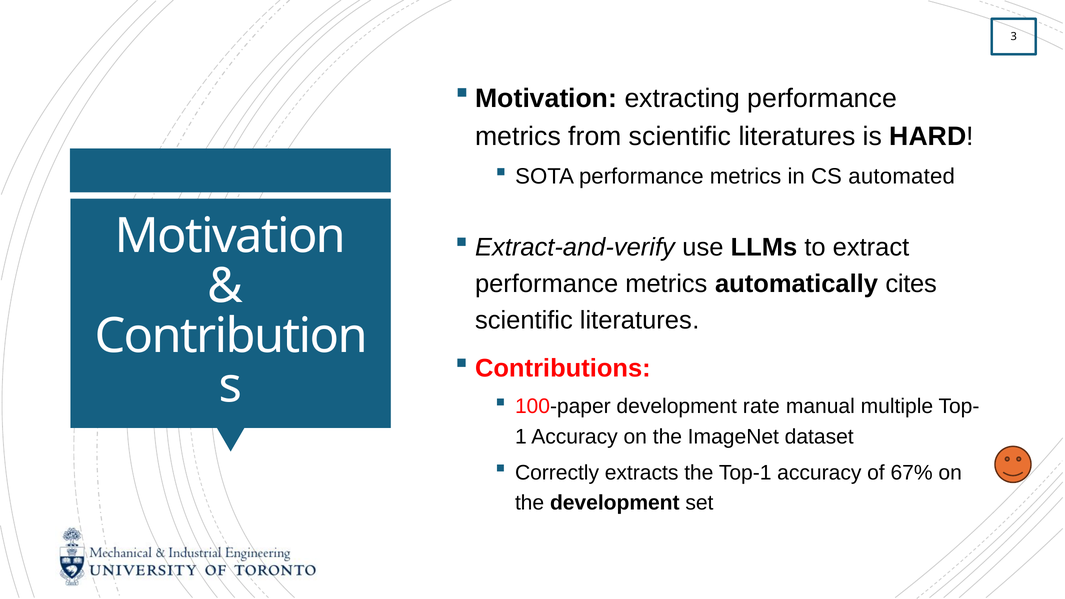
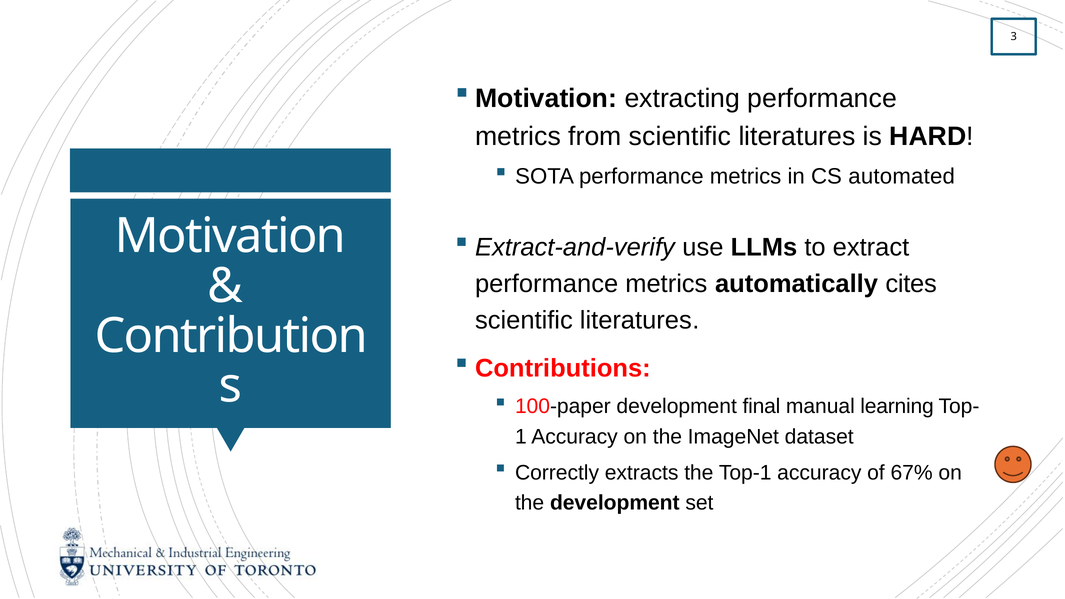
rate: rate -> final
multiple: multiple -> learning
